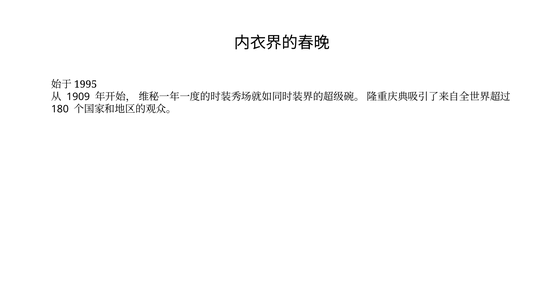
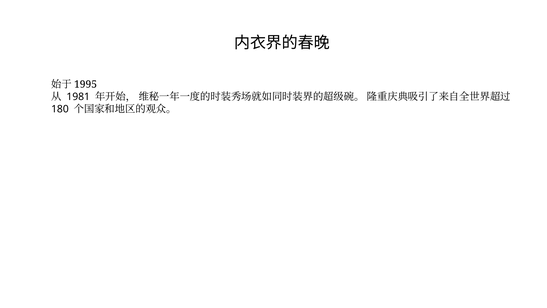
1909: 1909 -> 1981
